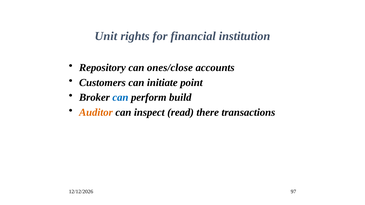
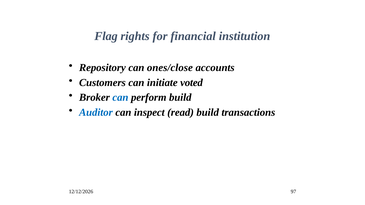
Unit: Unit -> Flag
point: point -> voted
Auditor colour: orange -> blue
read there: there -> build
